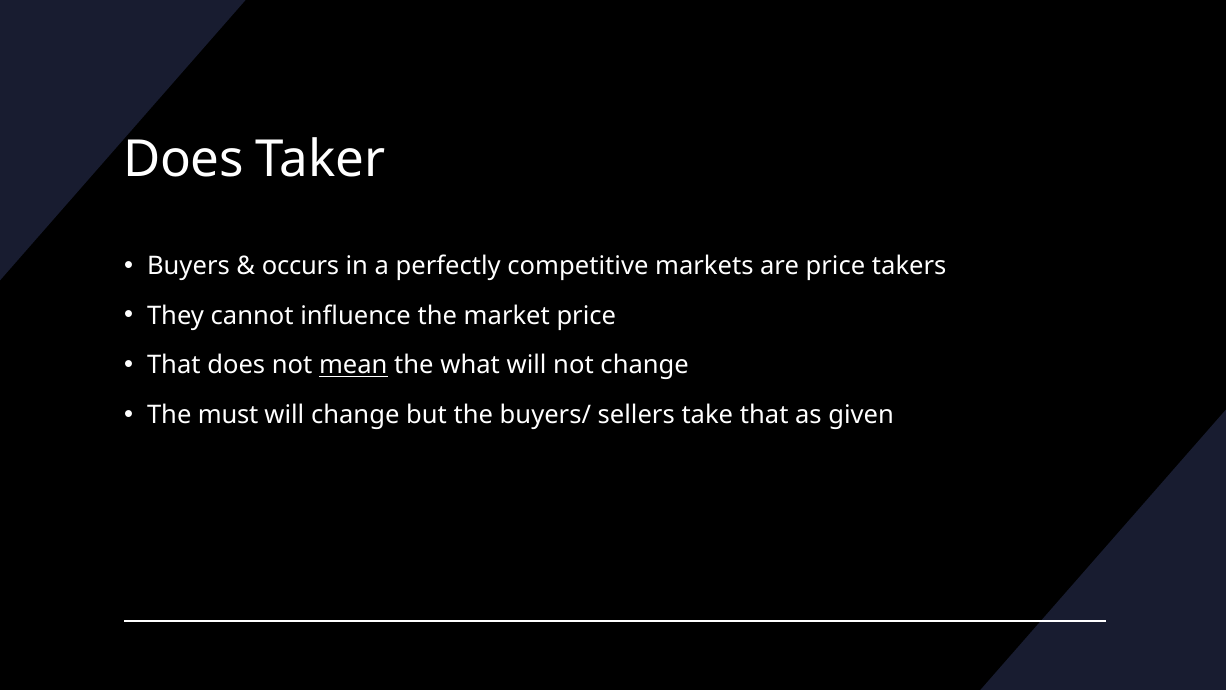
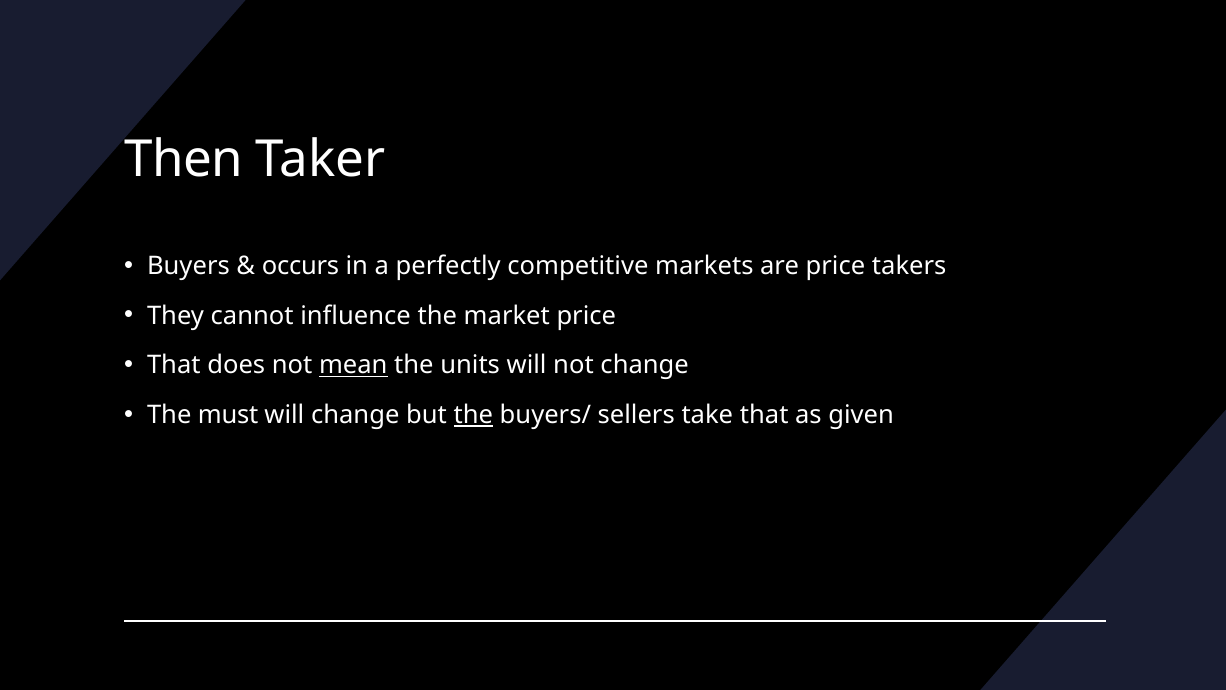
Does at (184, 160): Does -> Then
what: what -> units
the at (473, 415) underline: none -> present
